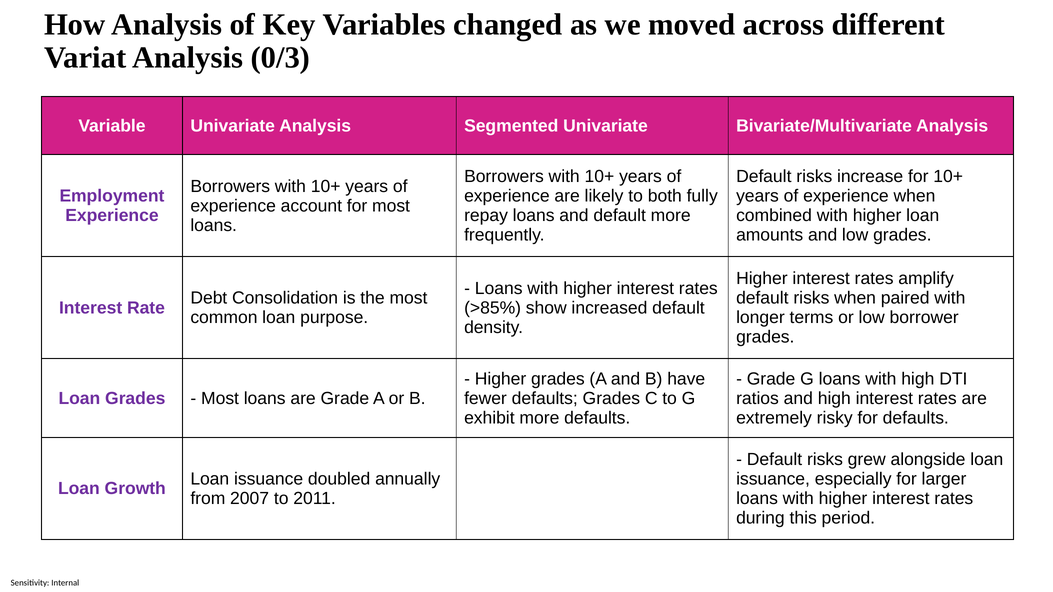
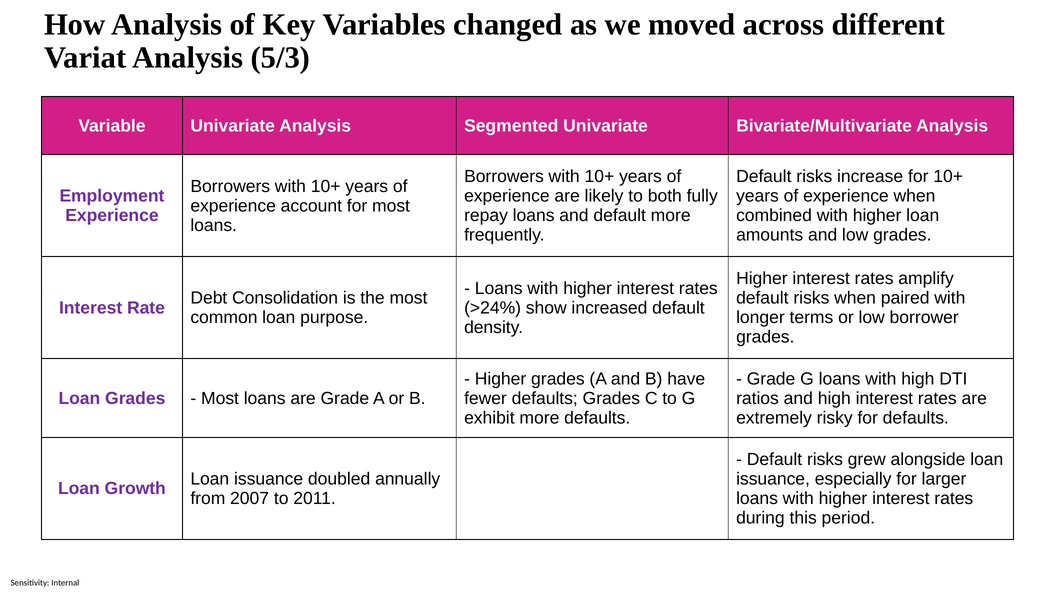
0/3: 0/3 -> 5/3
>85%: >85% -> >24%
